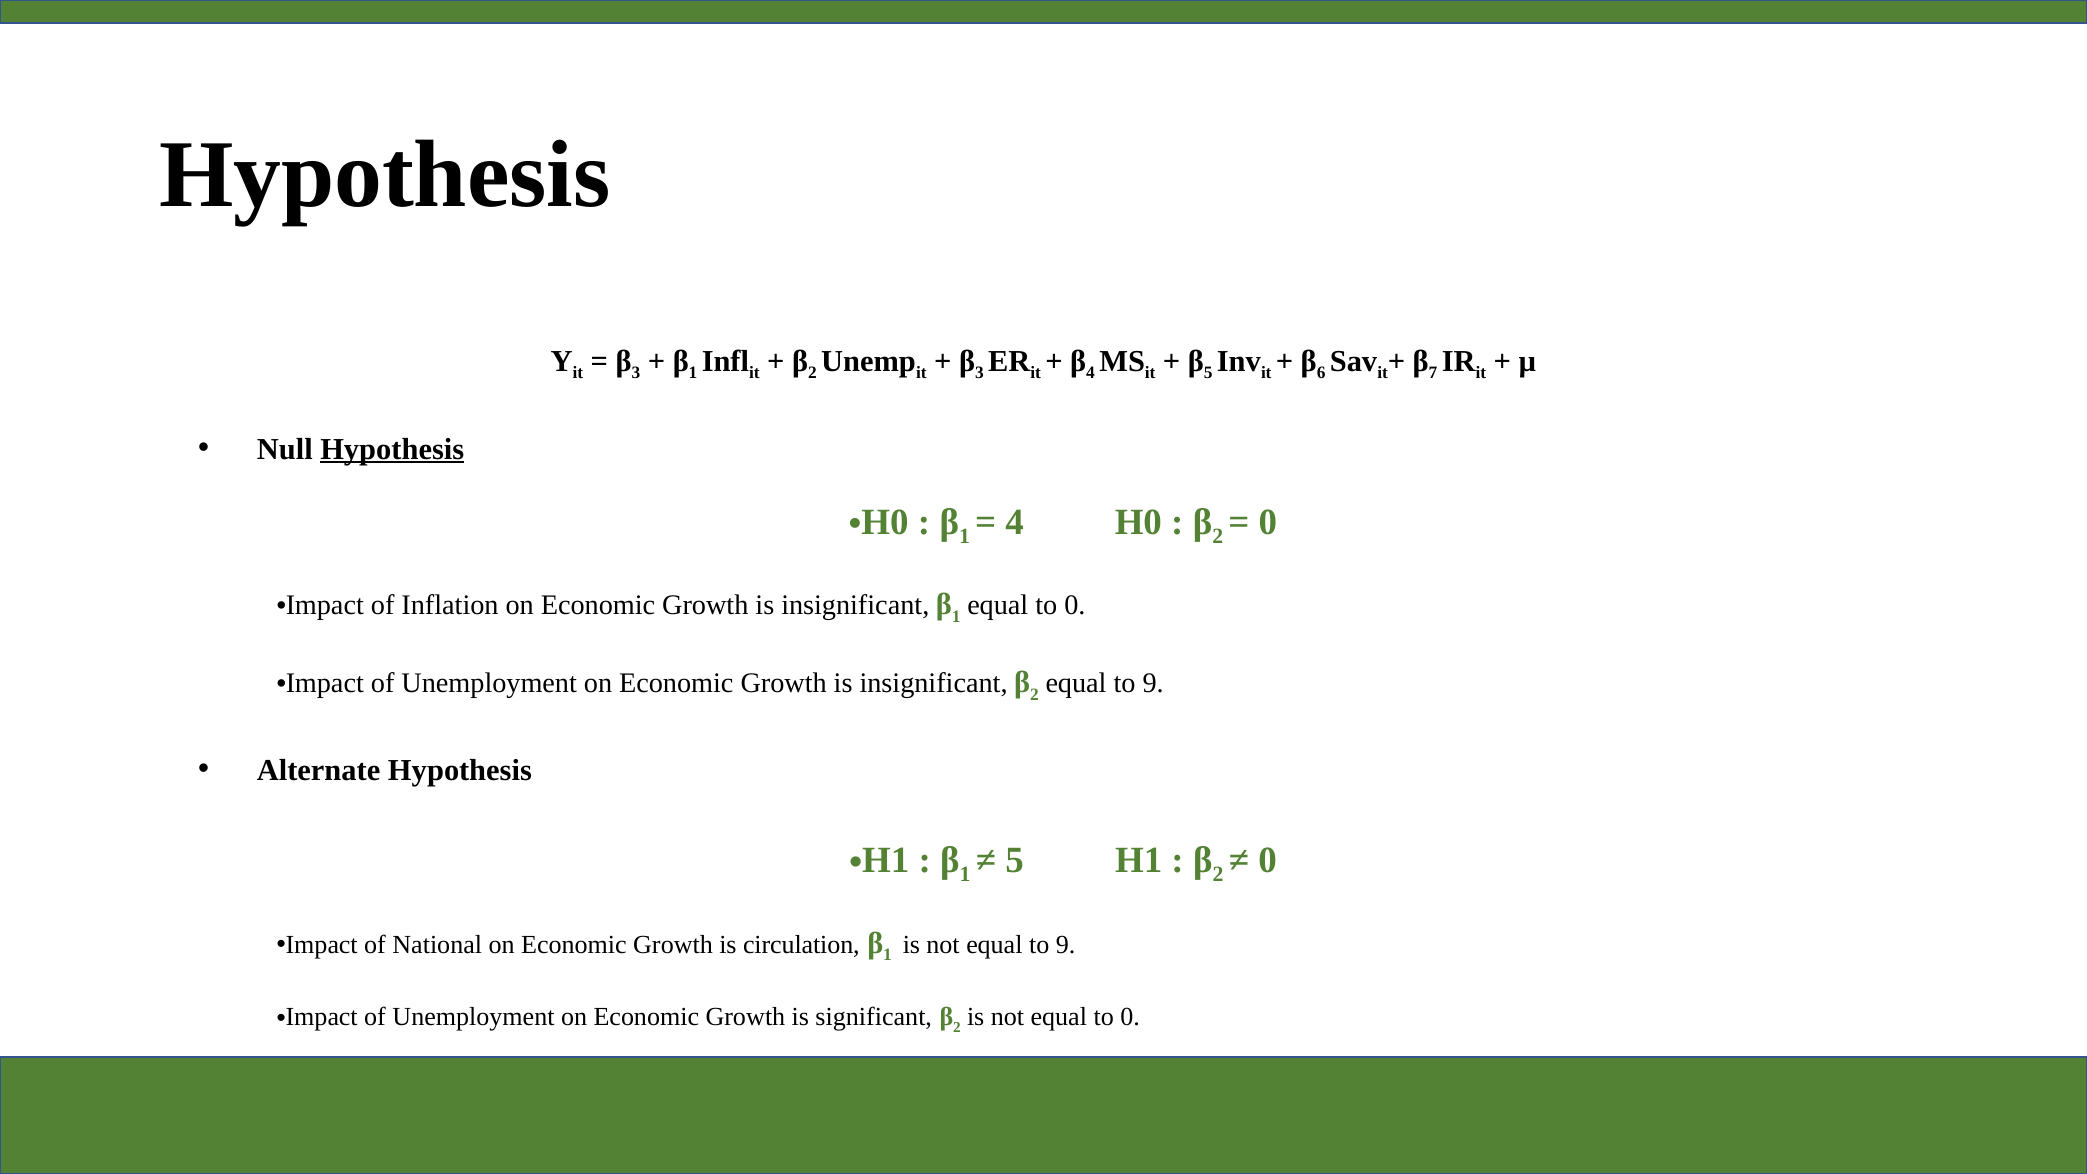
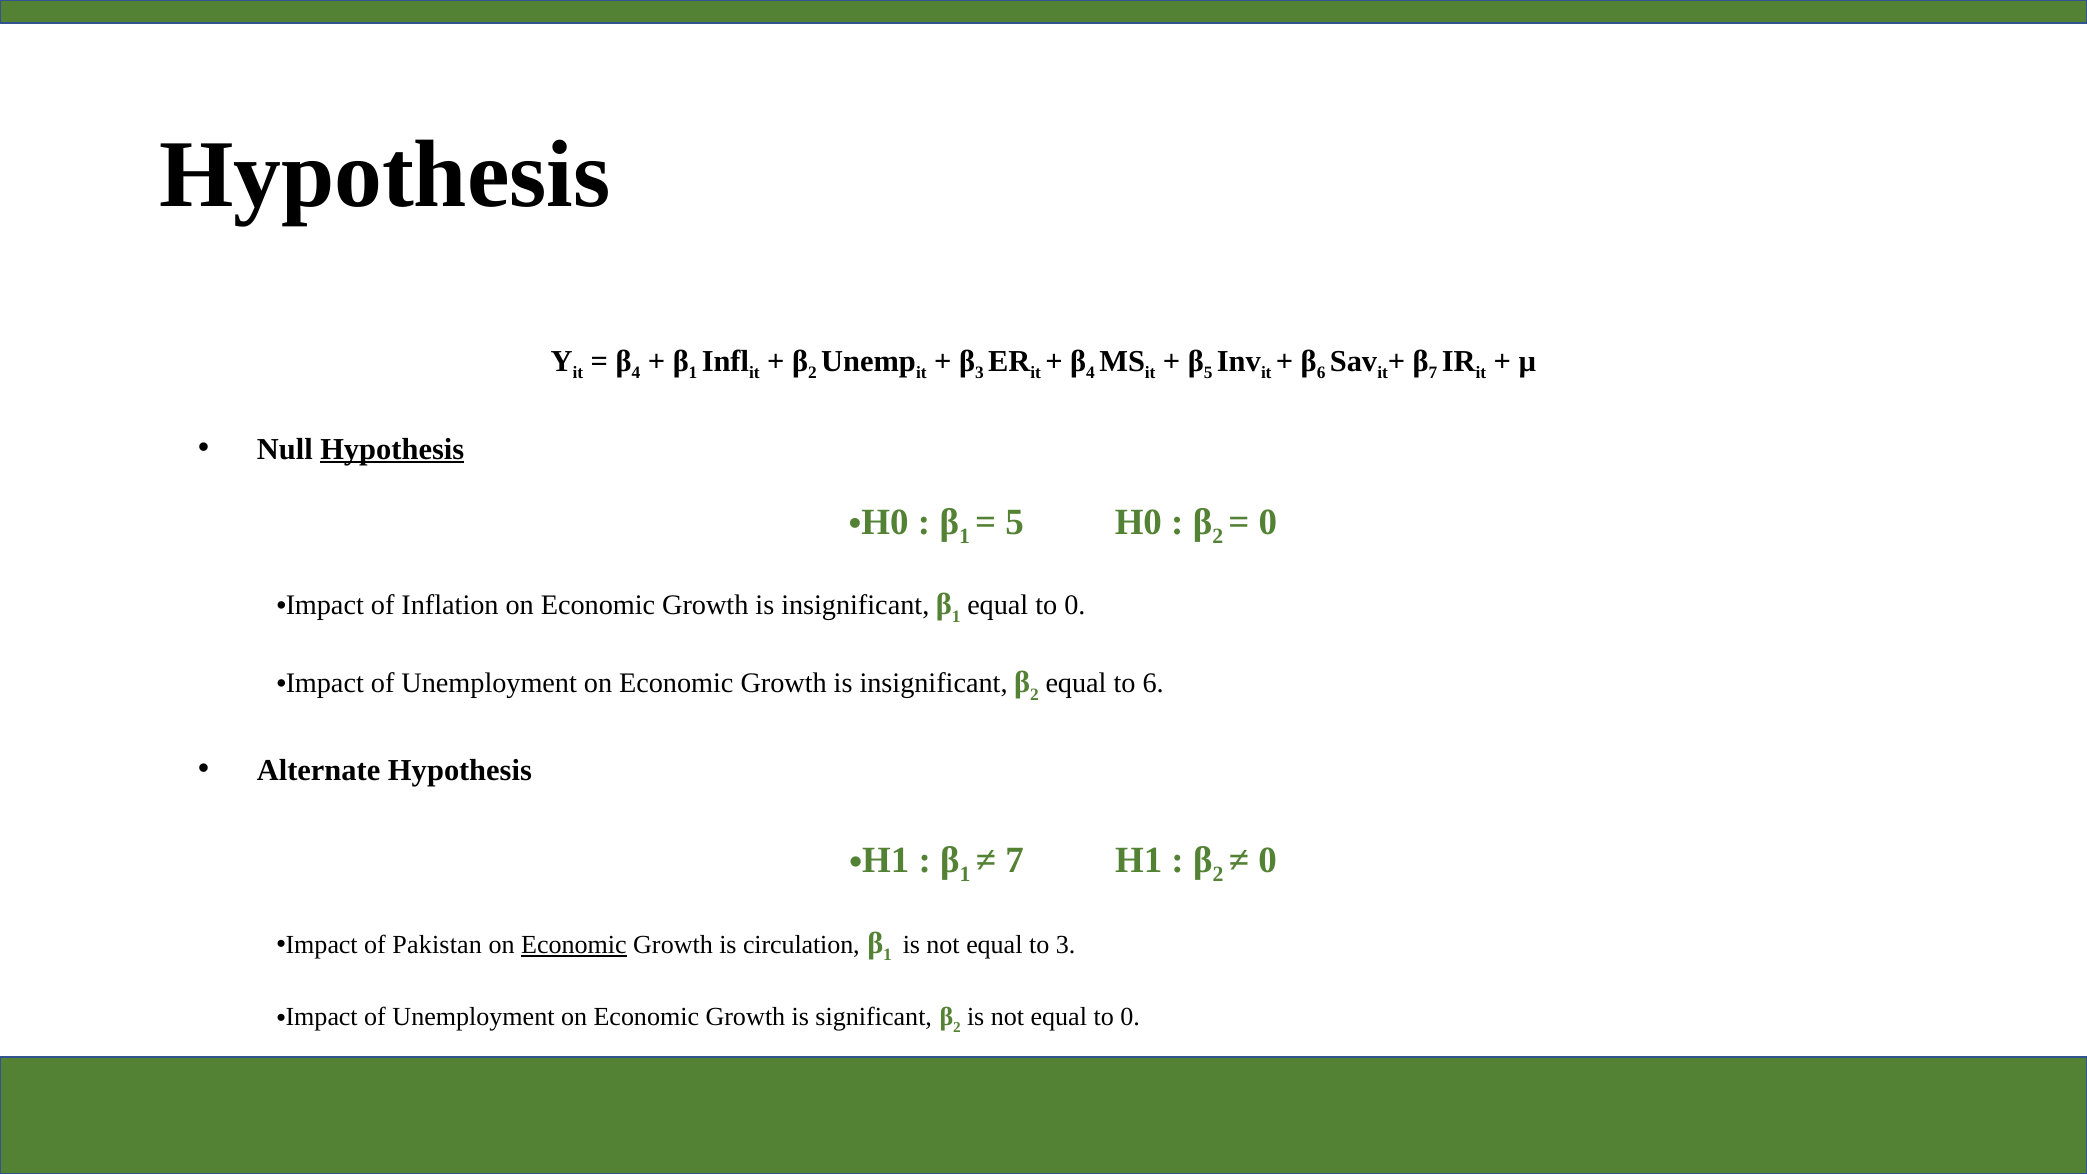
3 at (636, 373): 3 -> 4
4 at (1015, 522): 4 -> 5
9 at (1153, 683): 9 -> 6
5 at (1015, 860): 5 -> 7
National: National -> Pakistan
Economic at (574, 945) underline: none -> present
not equal to 9: 9 -> 3
